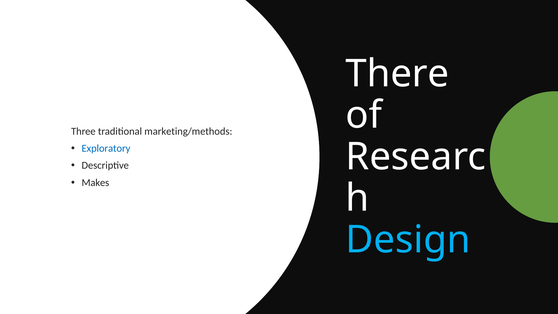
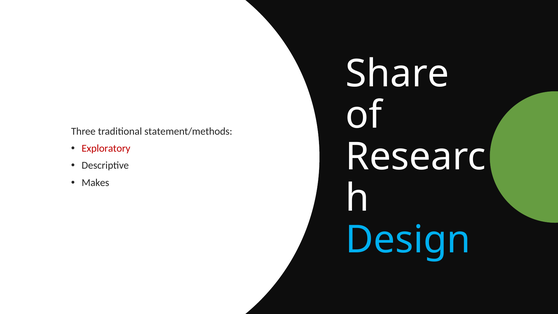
There: There -> Share
marketing/methods: marketing/methods -> statement/methods
Exploratory colour: blue -> red
